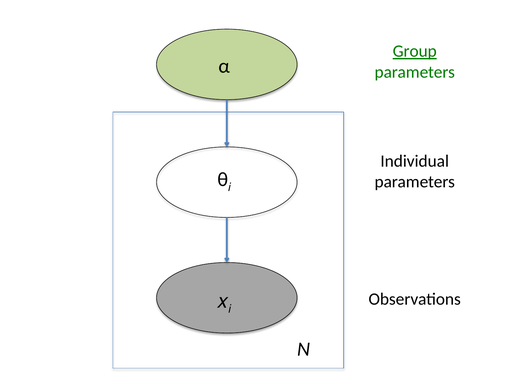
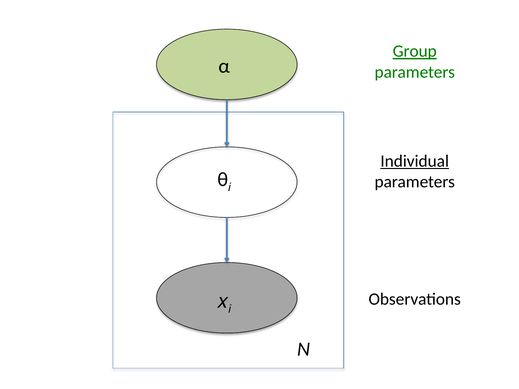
Individual underline: none -> present
